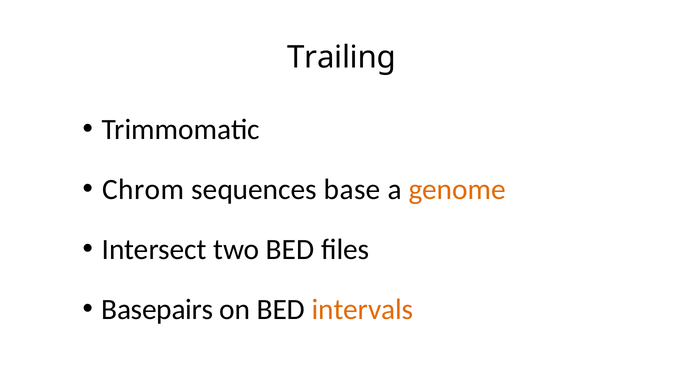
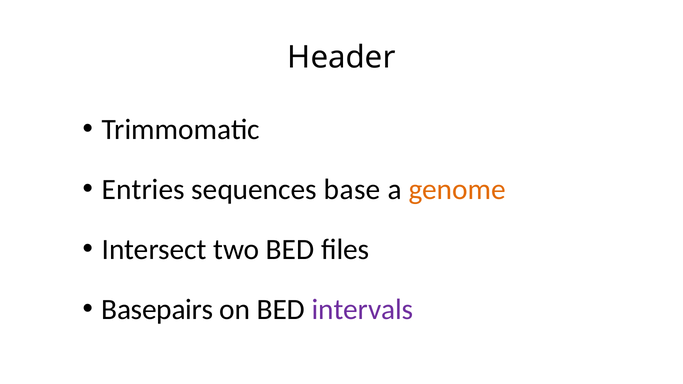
Trailing: Trailing -> Header
Chrom: Chrom -> Entries
intervals colour: orange -> purple
